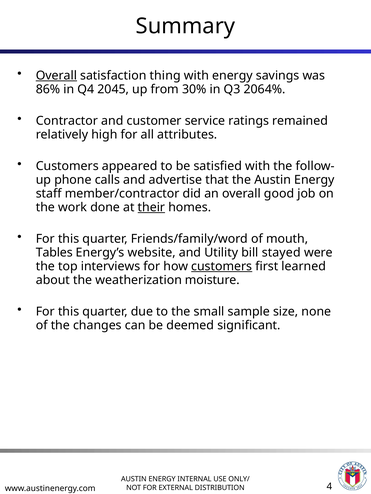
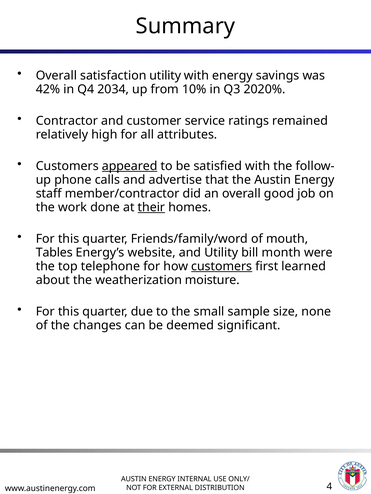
Overall at (56, 76) underline: present -> none
satisfaction thing: thing -> utility
86%: 86% -> 42%
2045: 2045 -> 2034
30%: 30% -> 10%
2064%: 2064% -> 2020%
appeared underline: none -> present
stayed: stayed -> month
interviews: interviews -> telephone
